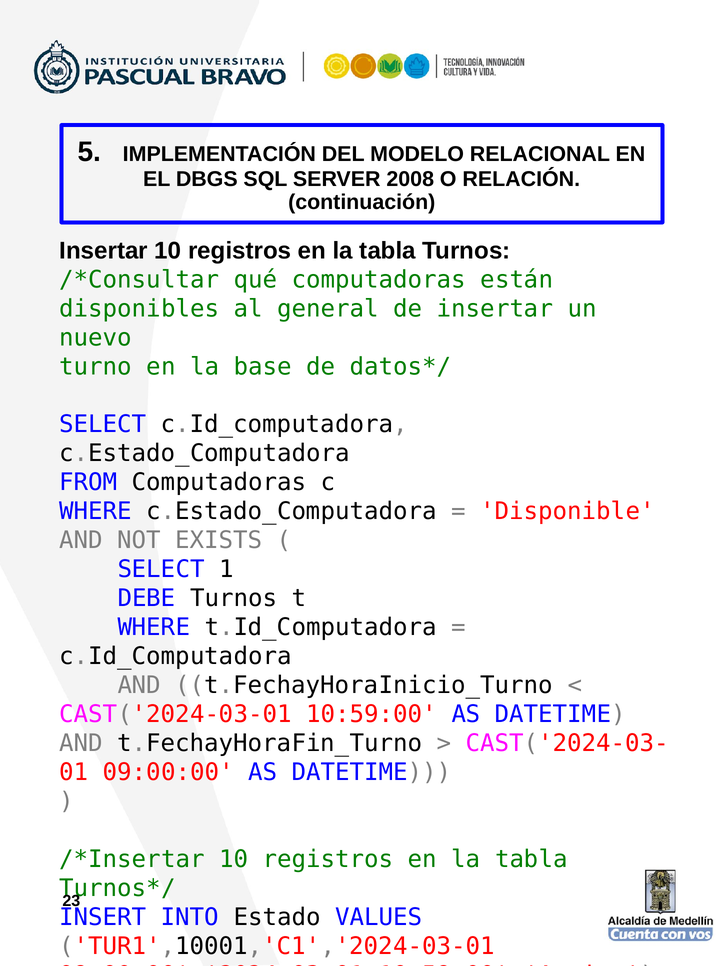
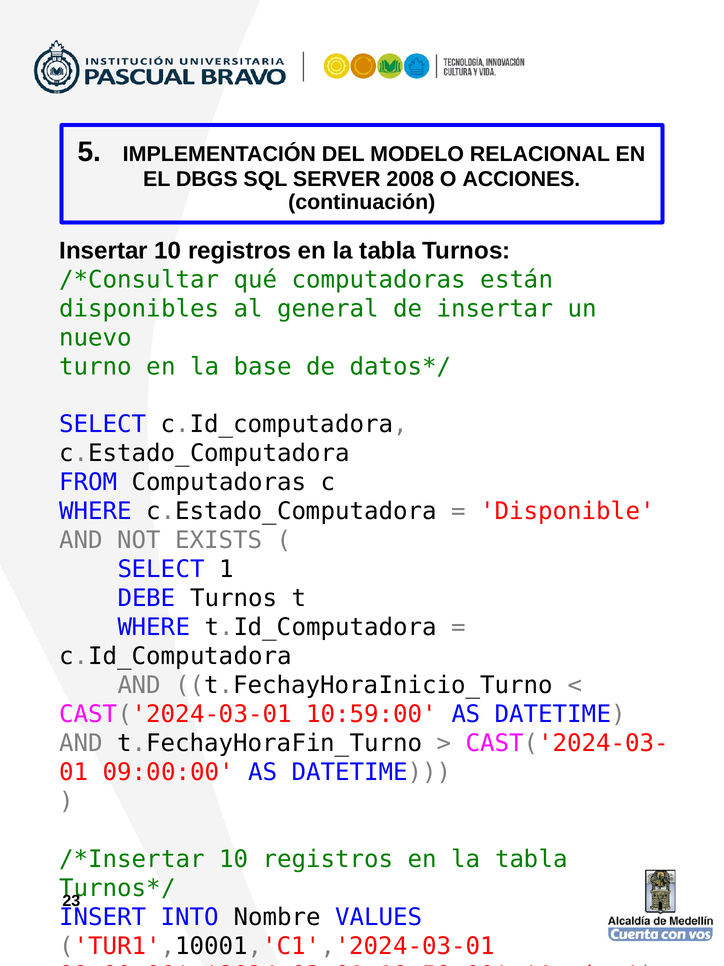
RELACIÓN: RELACIÓN -> ACCIONES
Estado: Estado -> Nombre
